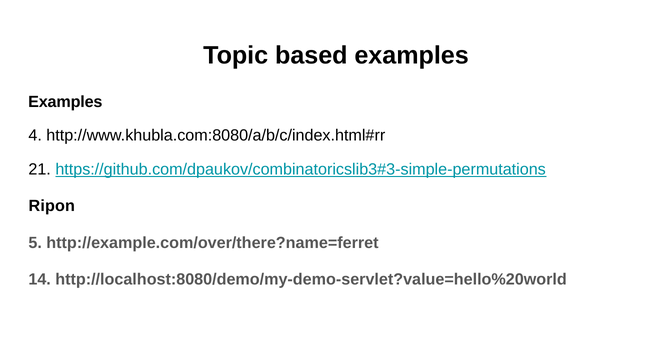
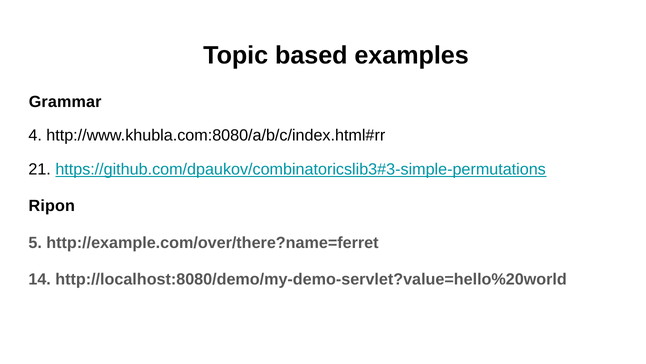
Examples at (65, 102): Examples -> Grammar
